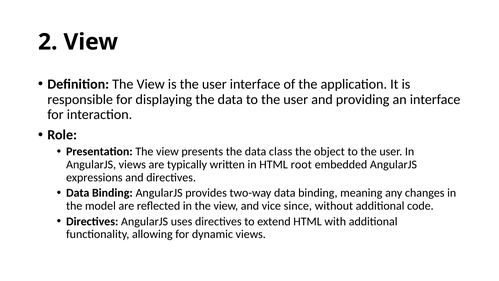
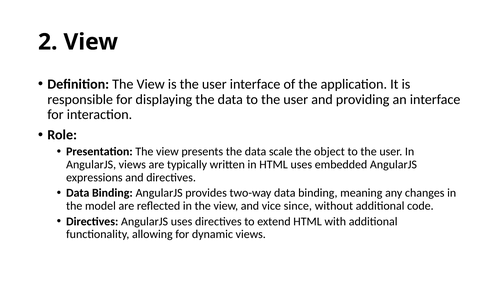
class: class -> scale
HTML root: root -> uses
